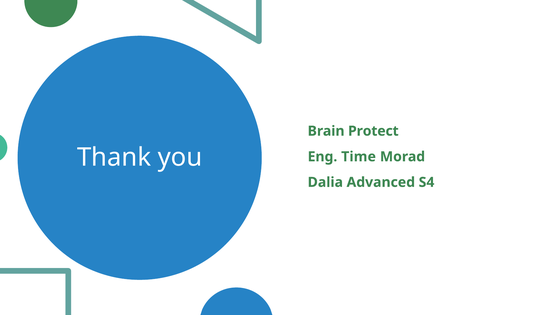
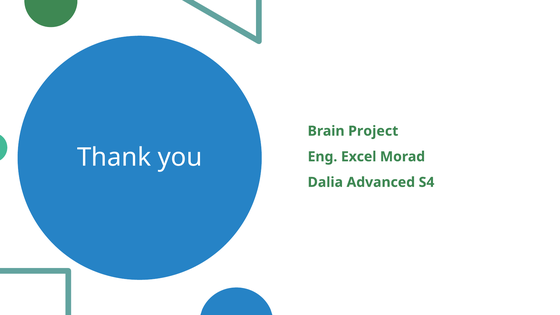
Protect: Protect -> Project
Time: Time -> Excel
